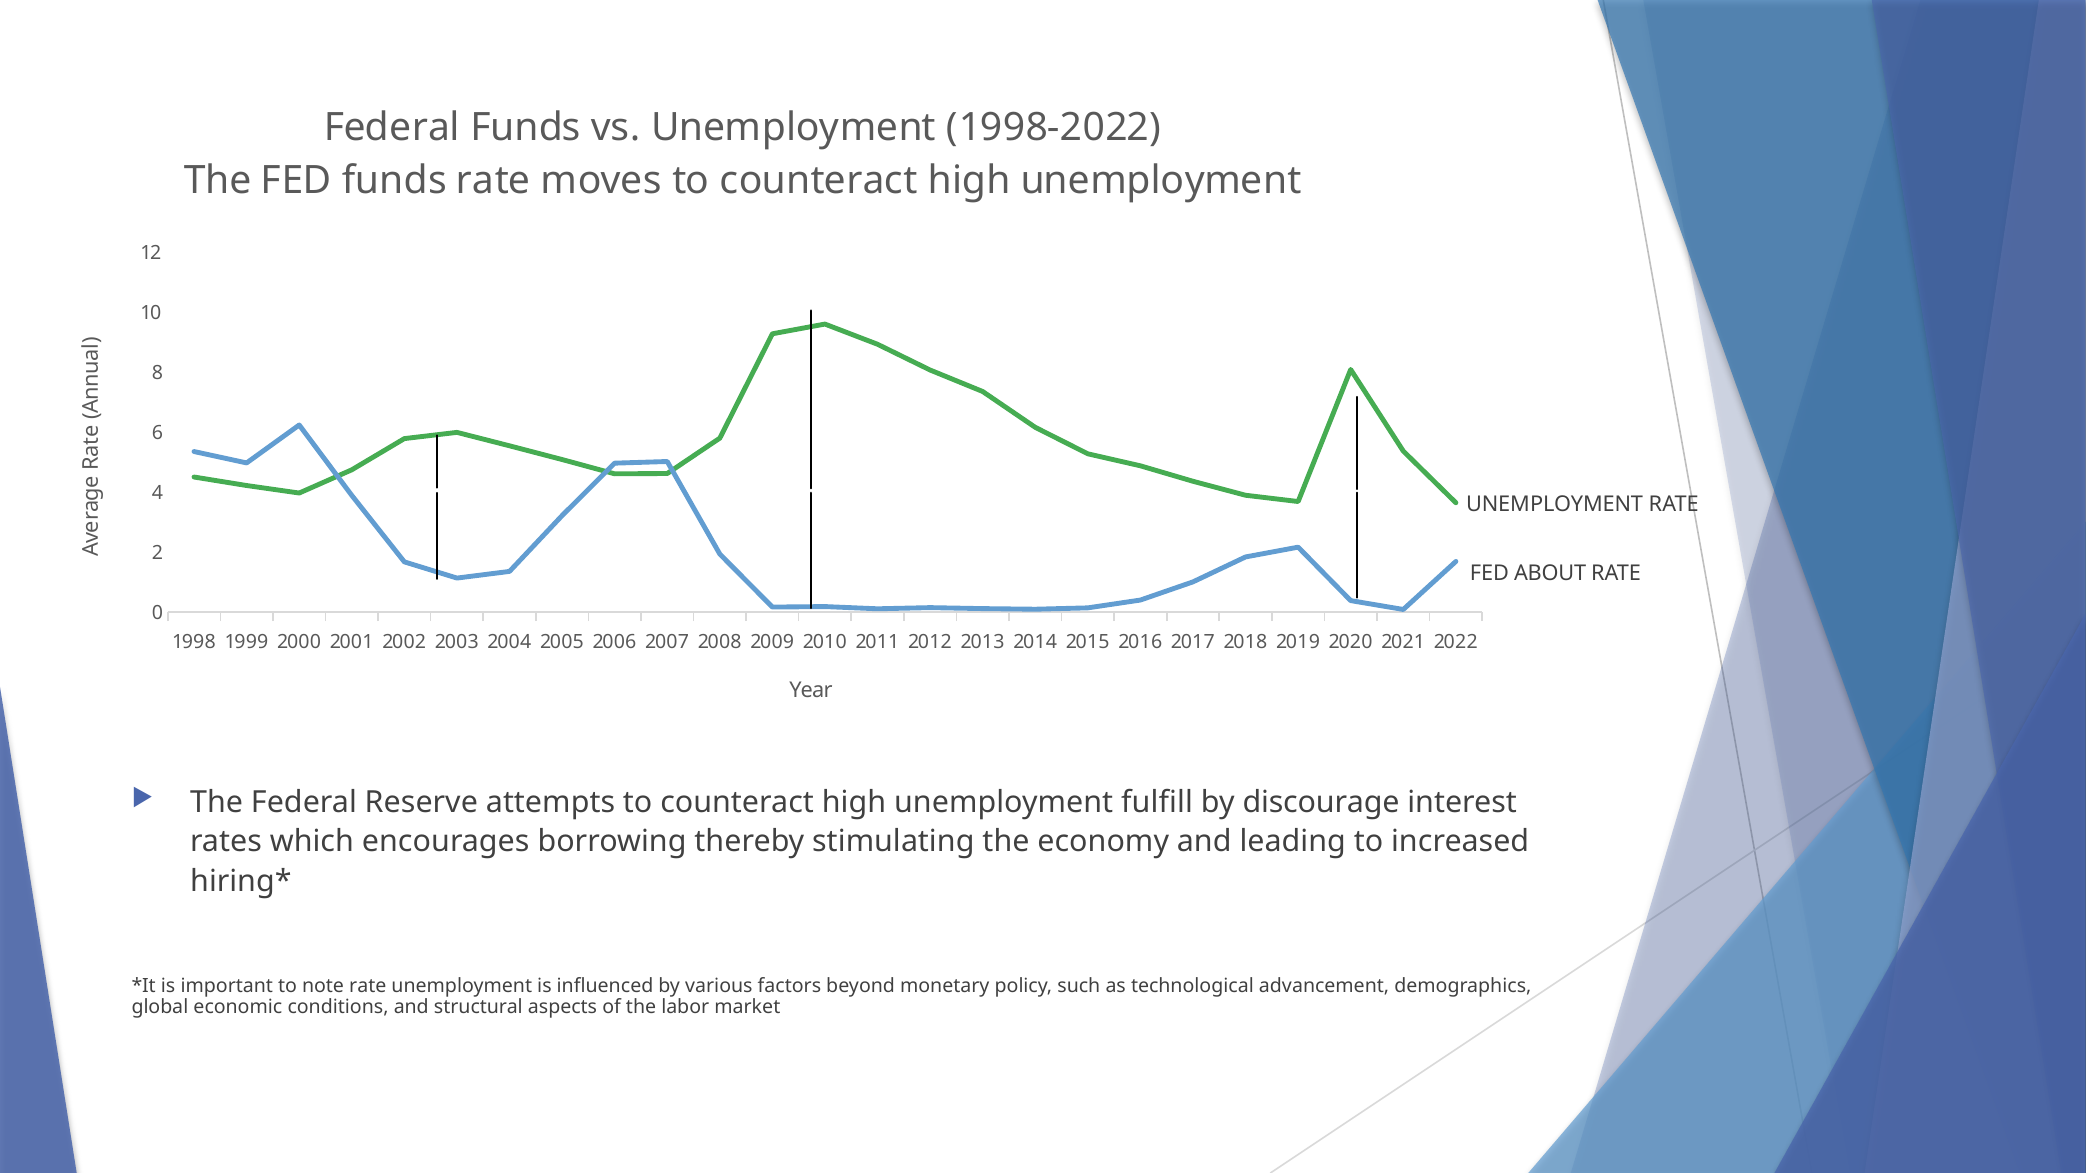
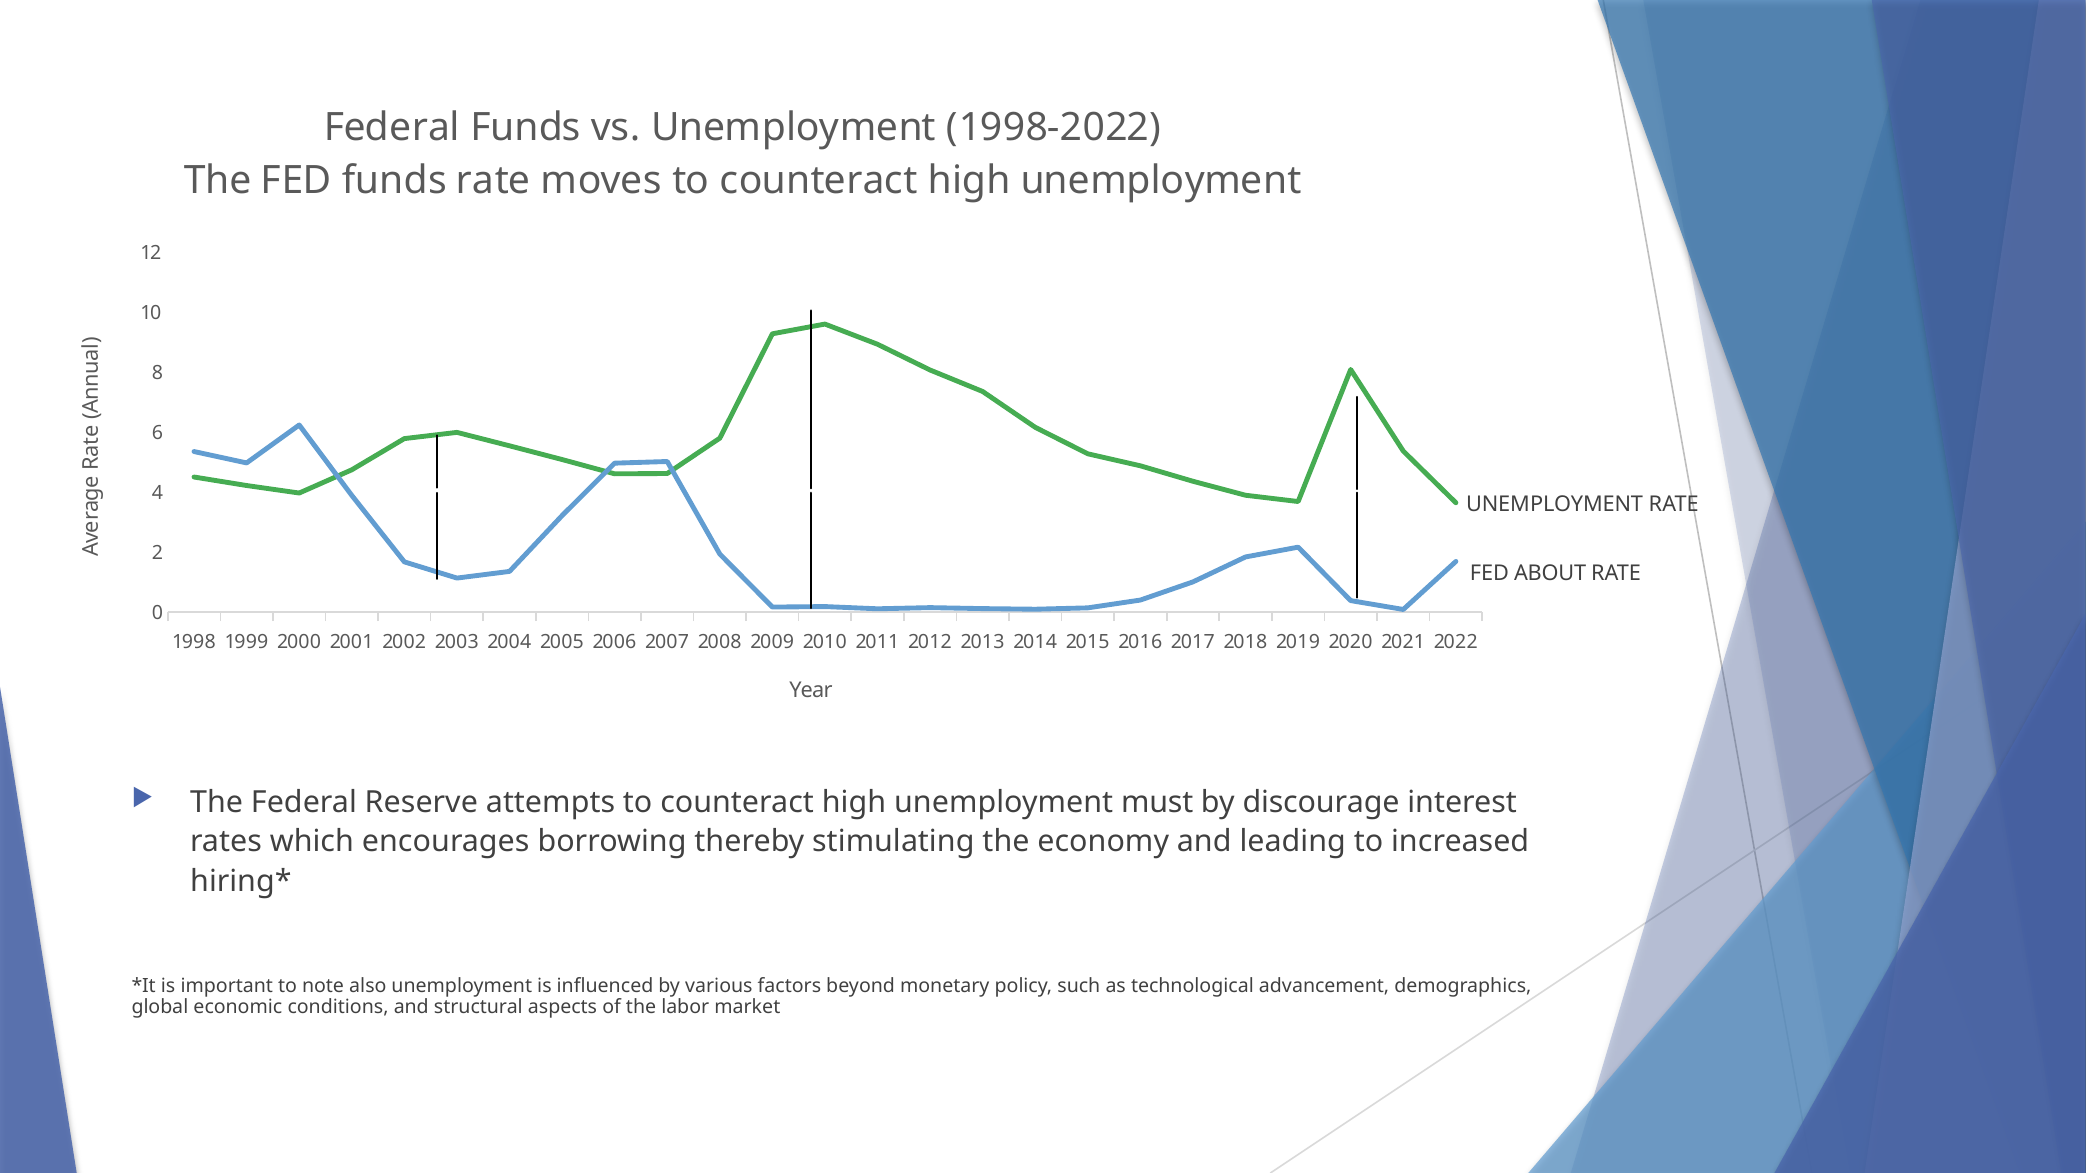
fulfill: fulfill -> must
note rate: rate -> also
